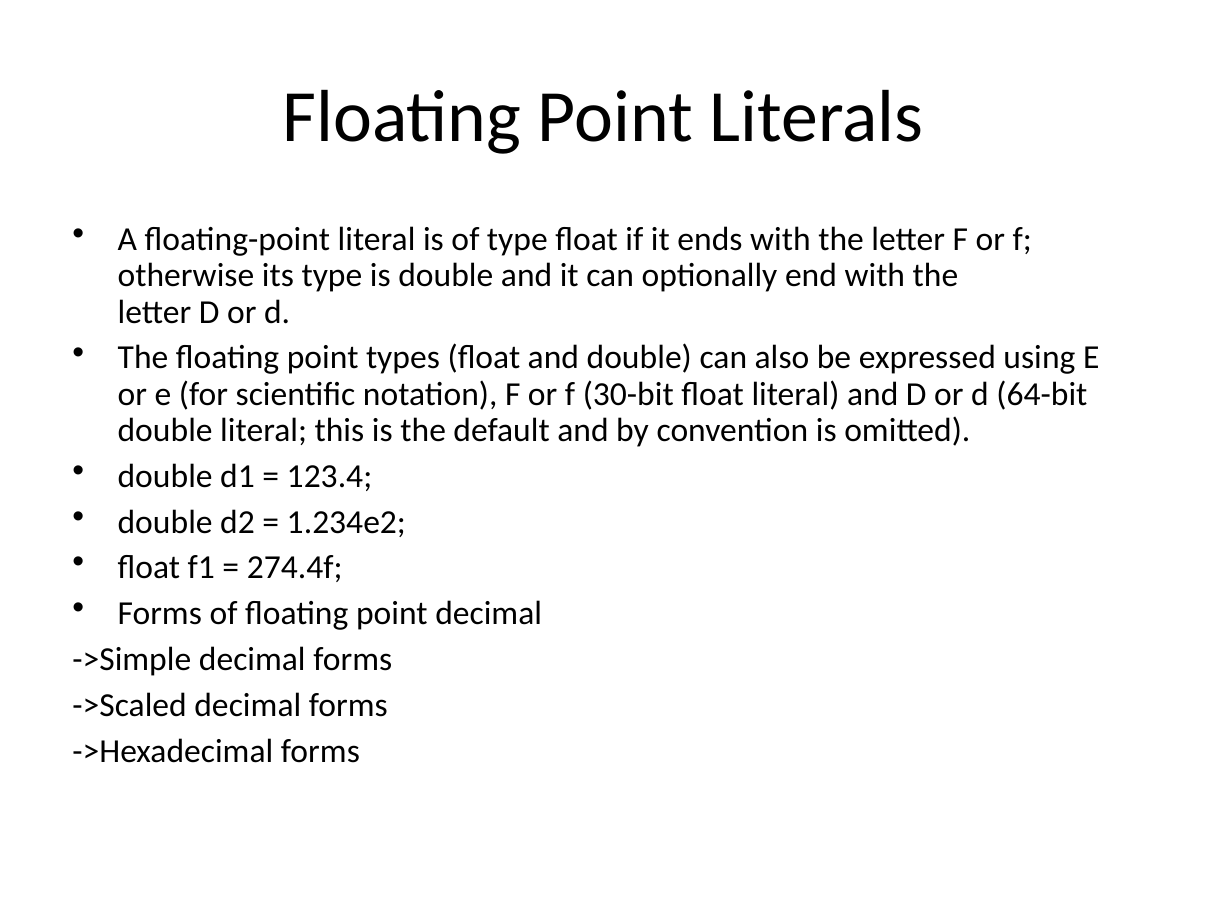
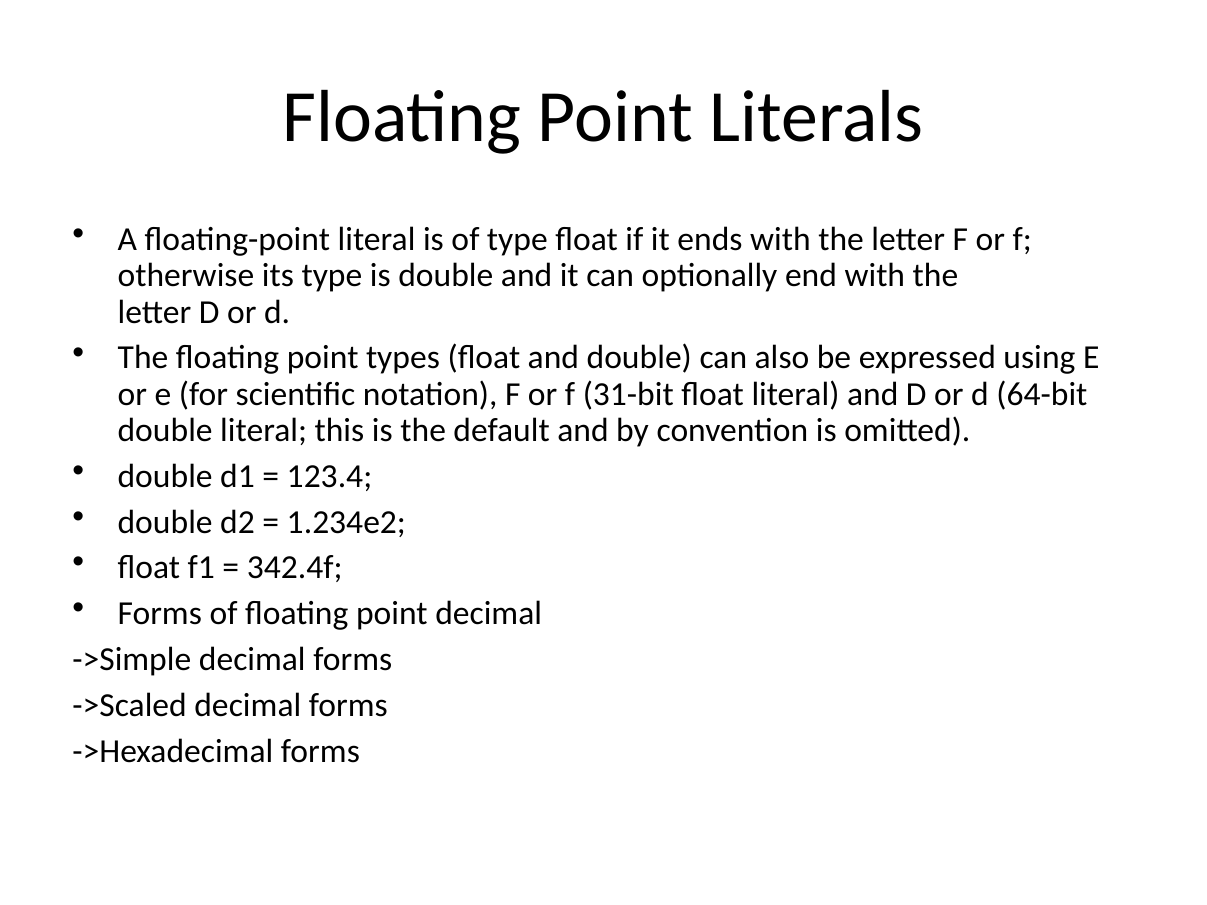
30-bit: 30-bit -> 31-bit
274.4f: 274.4f -> 342.4f
